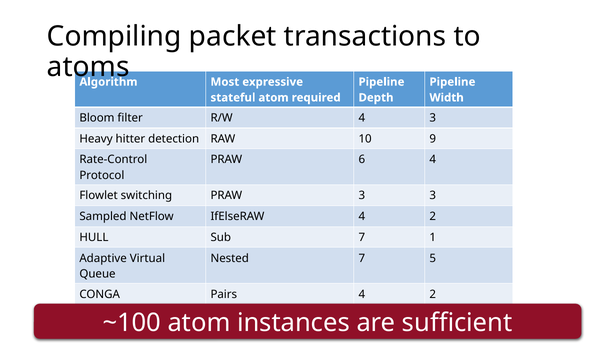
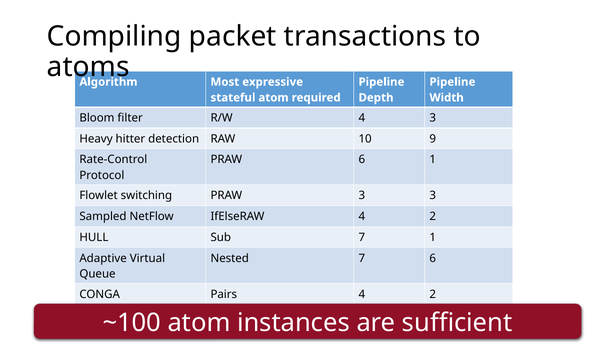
6 4: 4 -> 1
7 5: 5 -> 6
